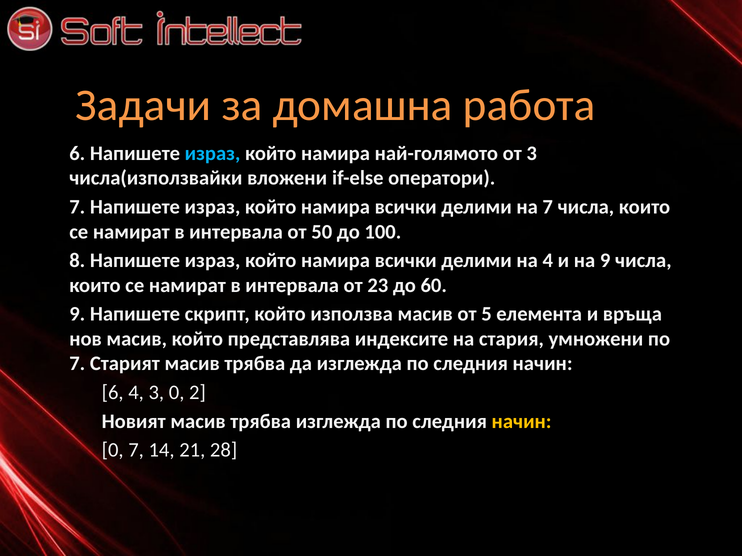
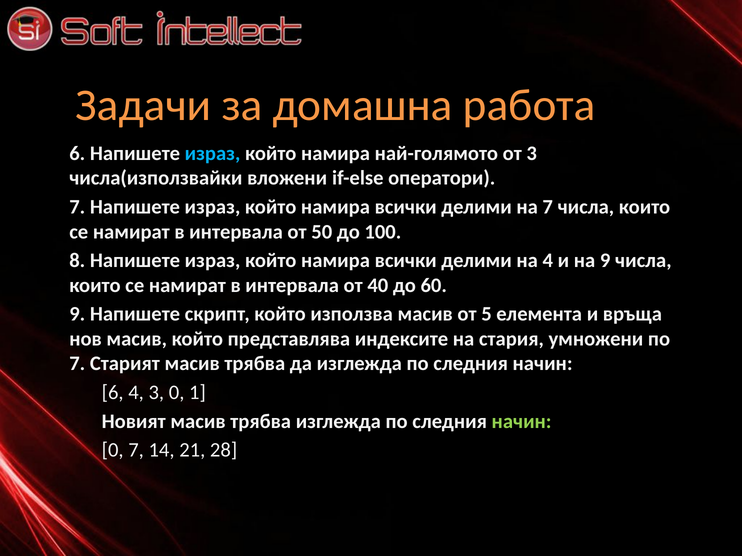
23: 23 -> 40
2: 2 -> 1
начин at (522, 422) colour: yellow -> light green
